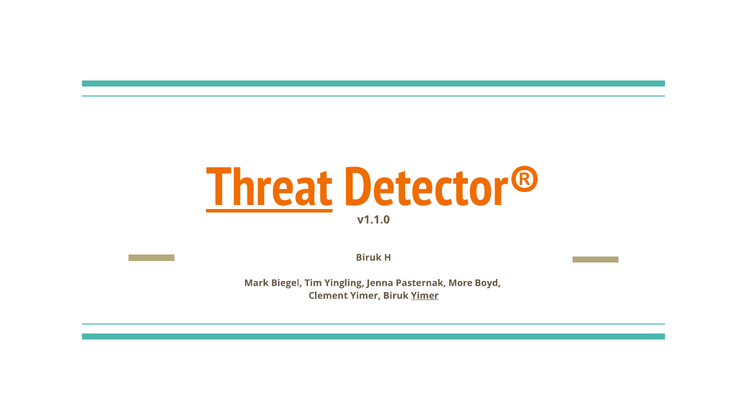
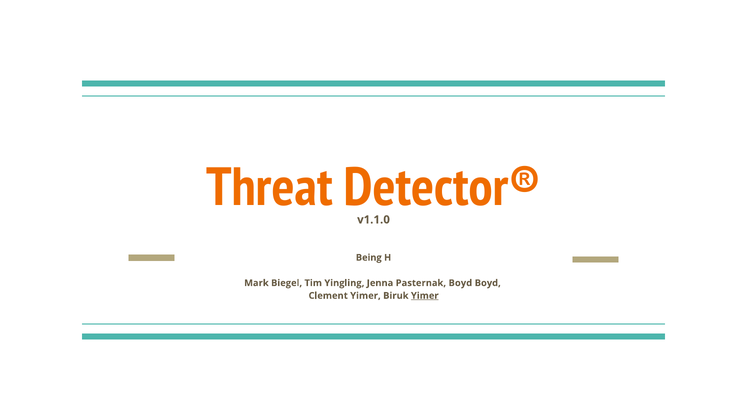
Threat underline: present -> none
Biruk at (369, 258): Biruk -> Being
Pasternak More: More -> Boyd
